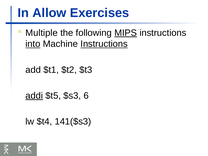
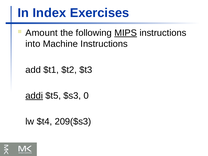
Allow: Allow -> Index
Multiple: Multiple -> Amount
into underline: present -> none
Instructions at (104, 44) underline: present -> none
6: 6 -> 0
141($s3: 141($s3 -> 209($s3
